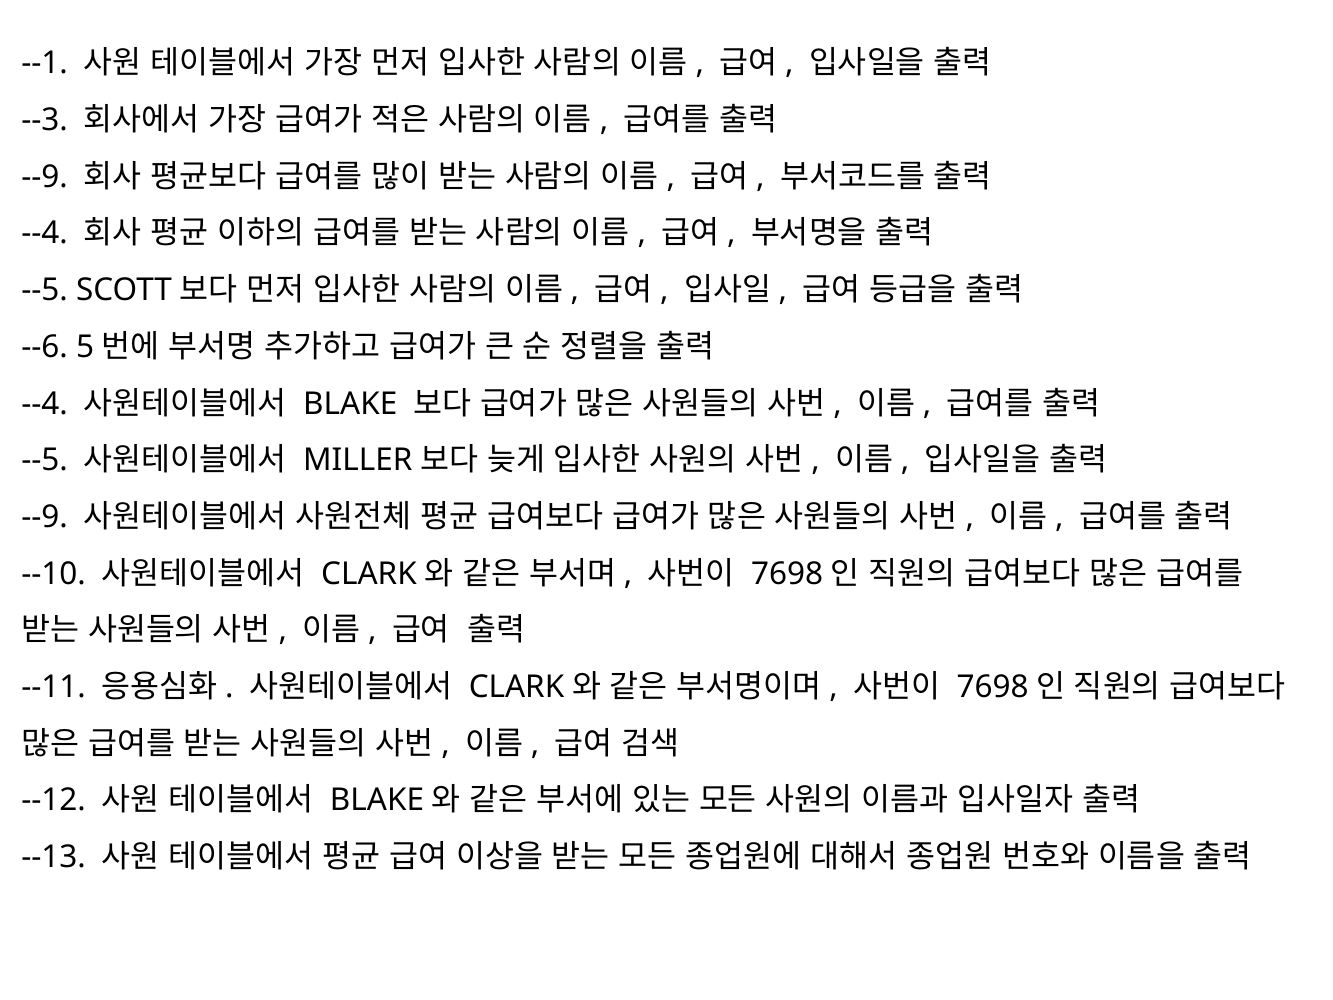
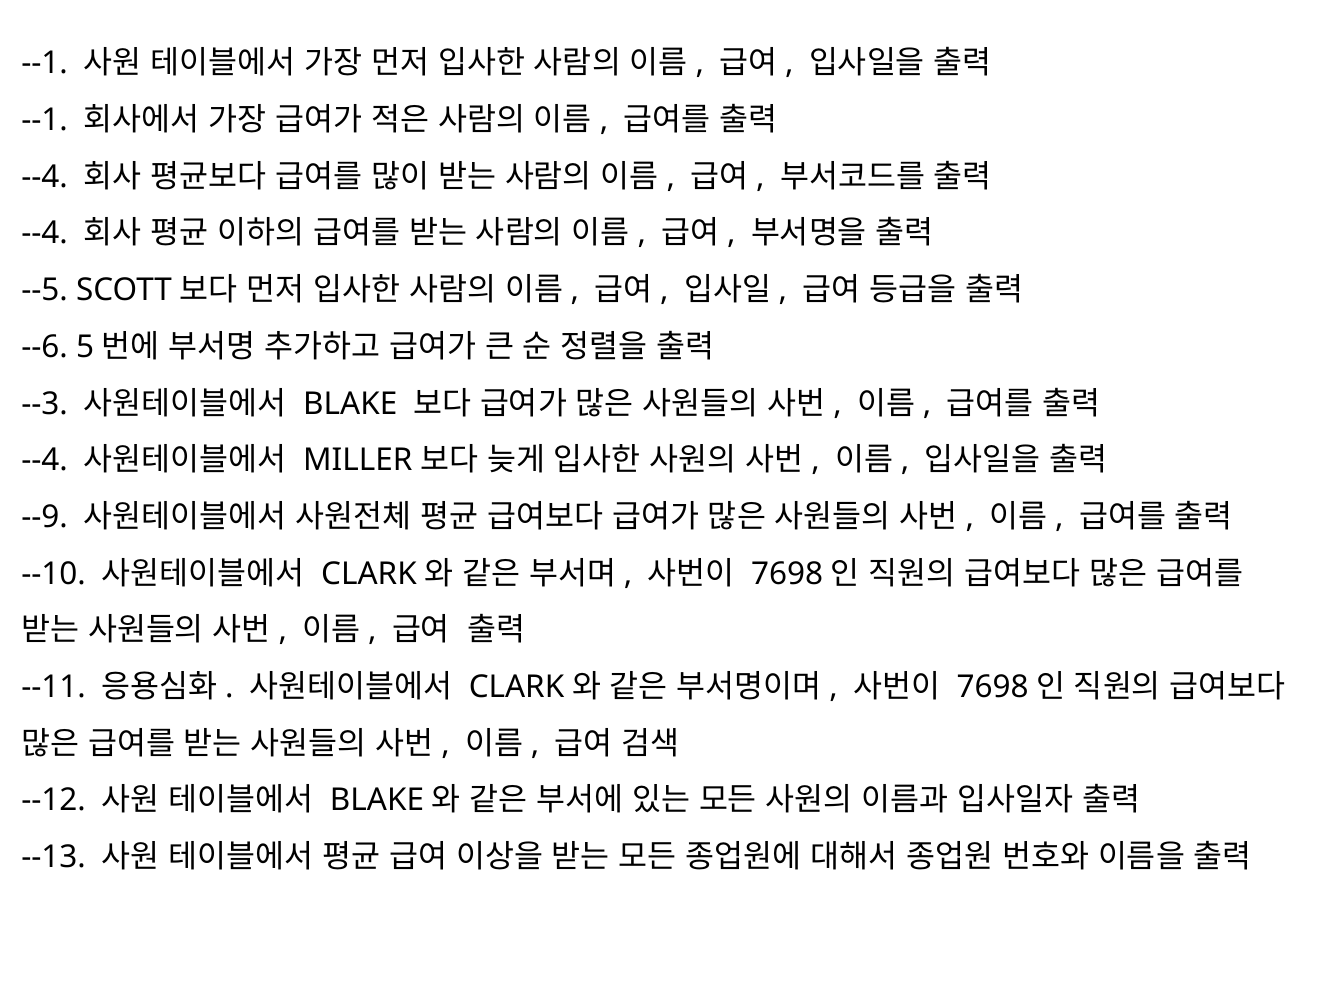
--3 at (45, 120): --3 -> --1
--9 at (45, 177): --9 -> --4
--4 at (45, 404): --4 -> --3
--5 at (45, 460): --5 -> --4
